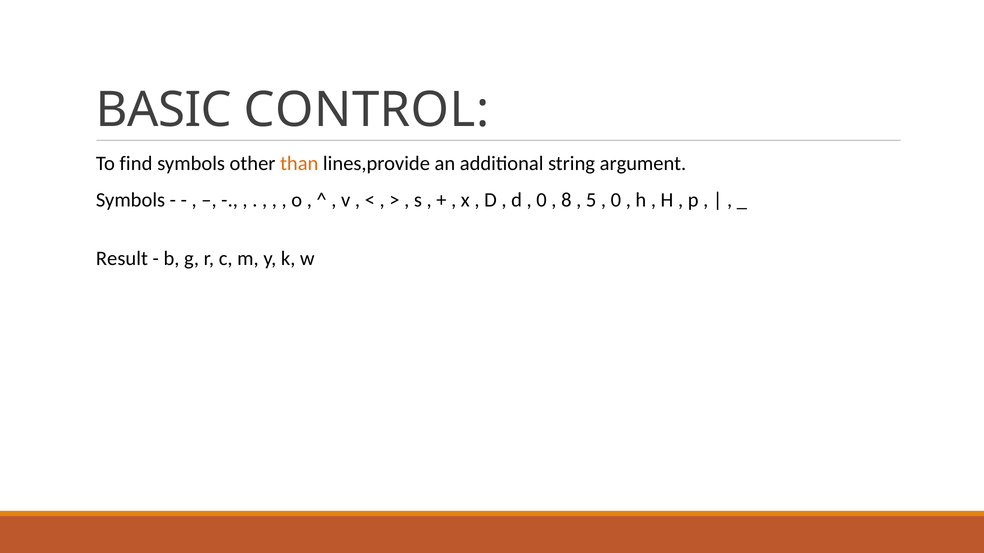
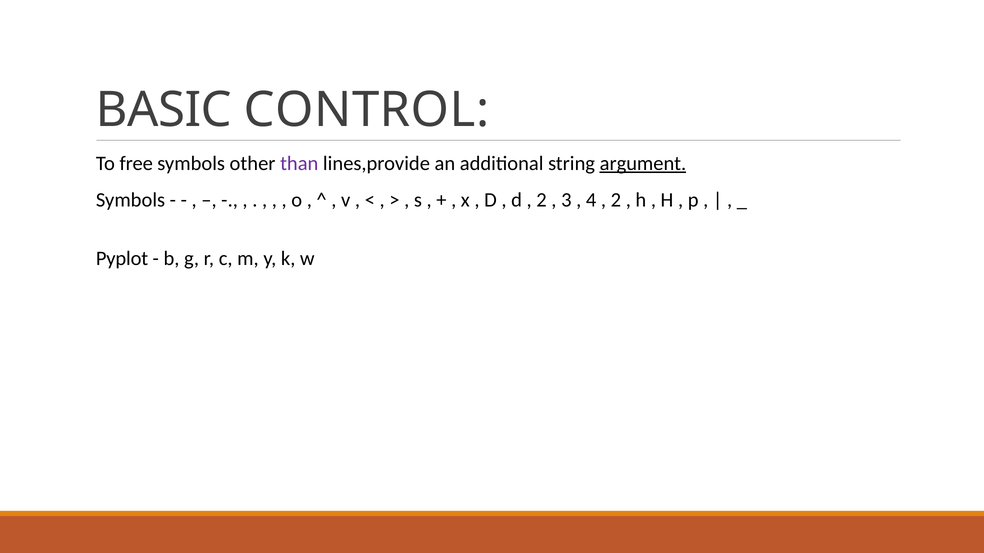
find: find -> free
than colour: orange -> purple
argument underline: none -> present
0 at (542, 200): 0 -> 2
8: 8 -> 3
5: 5 -> 4
0 at (616, 200): 0 -> 2
Result: Result -> Pyplot
